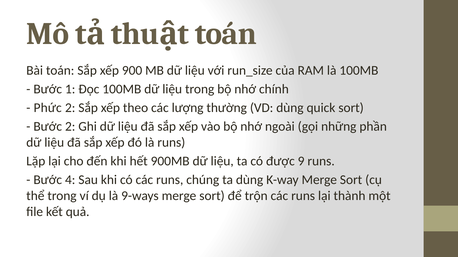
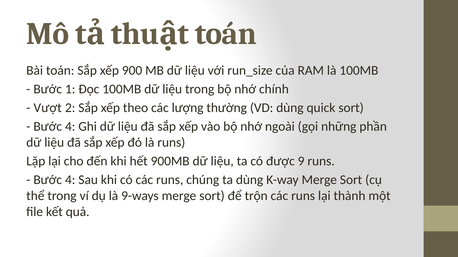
Phức: Phức -> Vượt
2 at (70, 127): 2 -> 4
